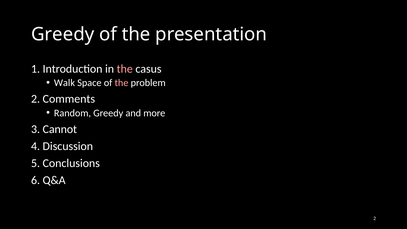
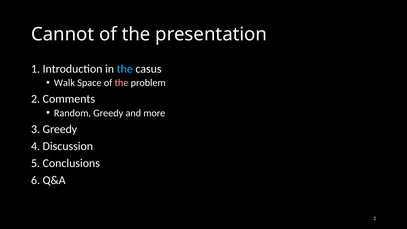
Greedy at (63, 34): Greedy -> Cannot
the at (125, 69) colour: pink -> light blue
3 Cannot: Cannot -> Greedy
